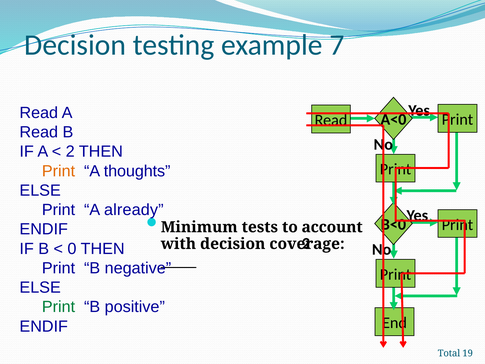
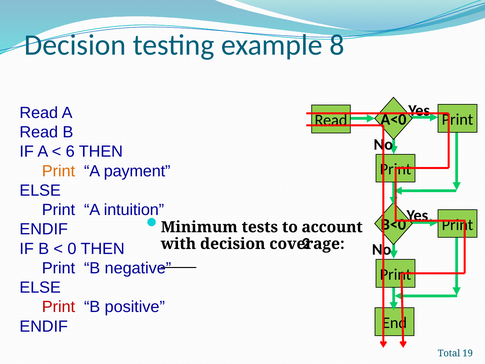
7: 7 -> 8
2 at (70, 152): 2 -> 6
thoughts: thoughts -> payment
already: already -> intuition
Print at (58, 307) colour: green -> red
